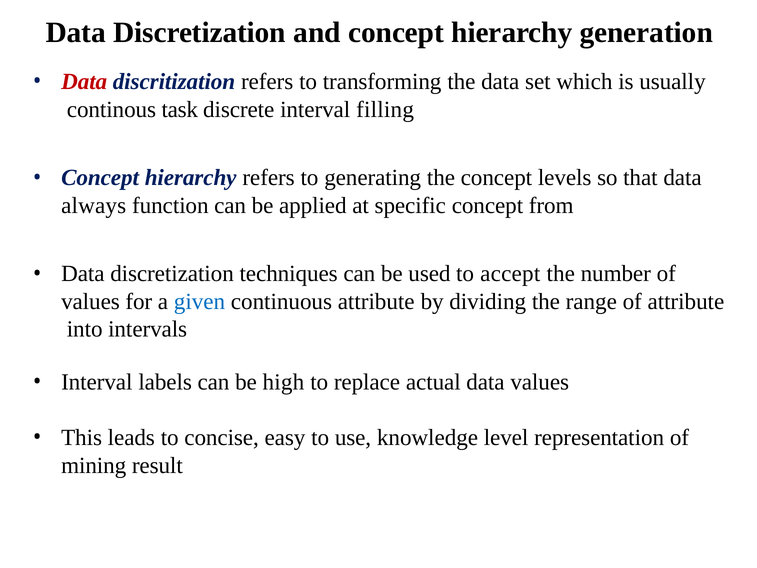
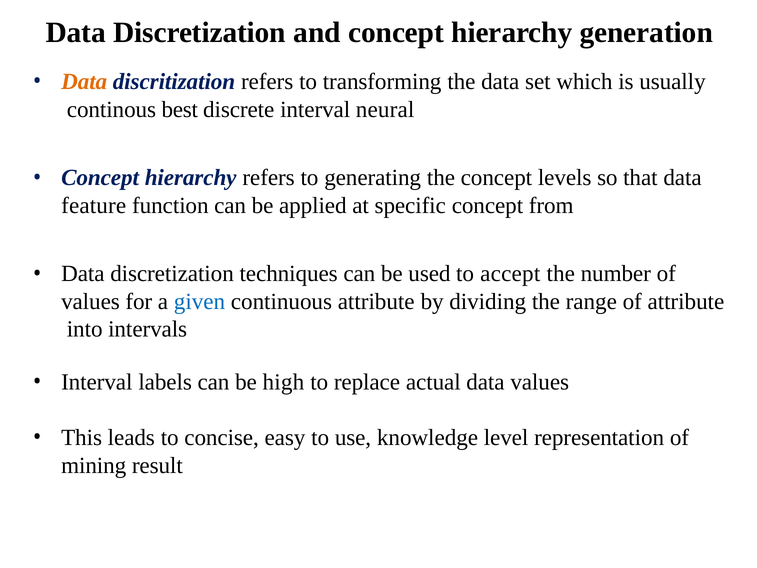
Data at (84, 82) colour: red -> orange
task: task -> best
filling: filling -> neural
always: always -> feature
